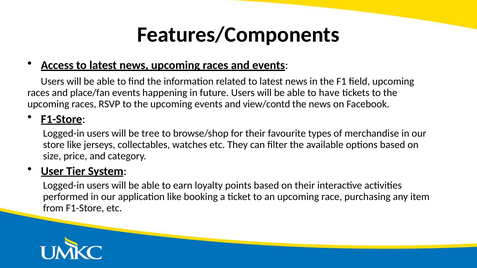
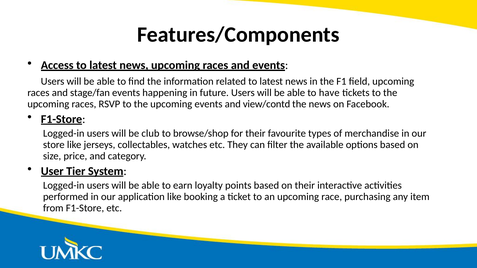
place/fan: place/fan -> stage/fan
tree: tree -> club
